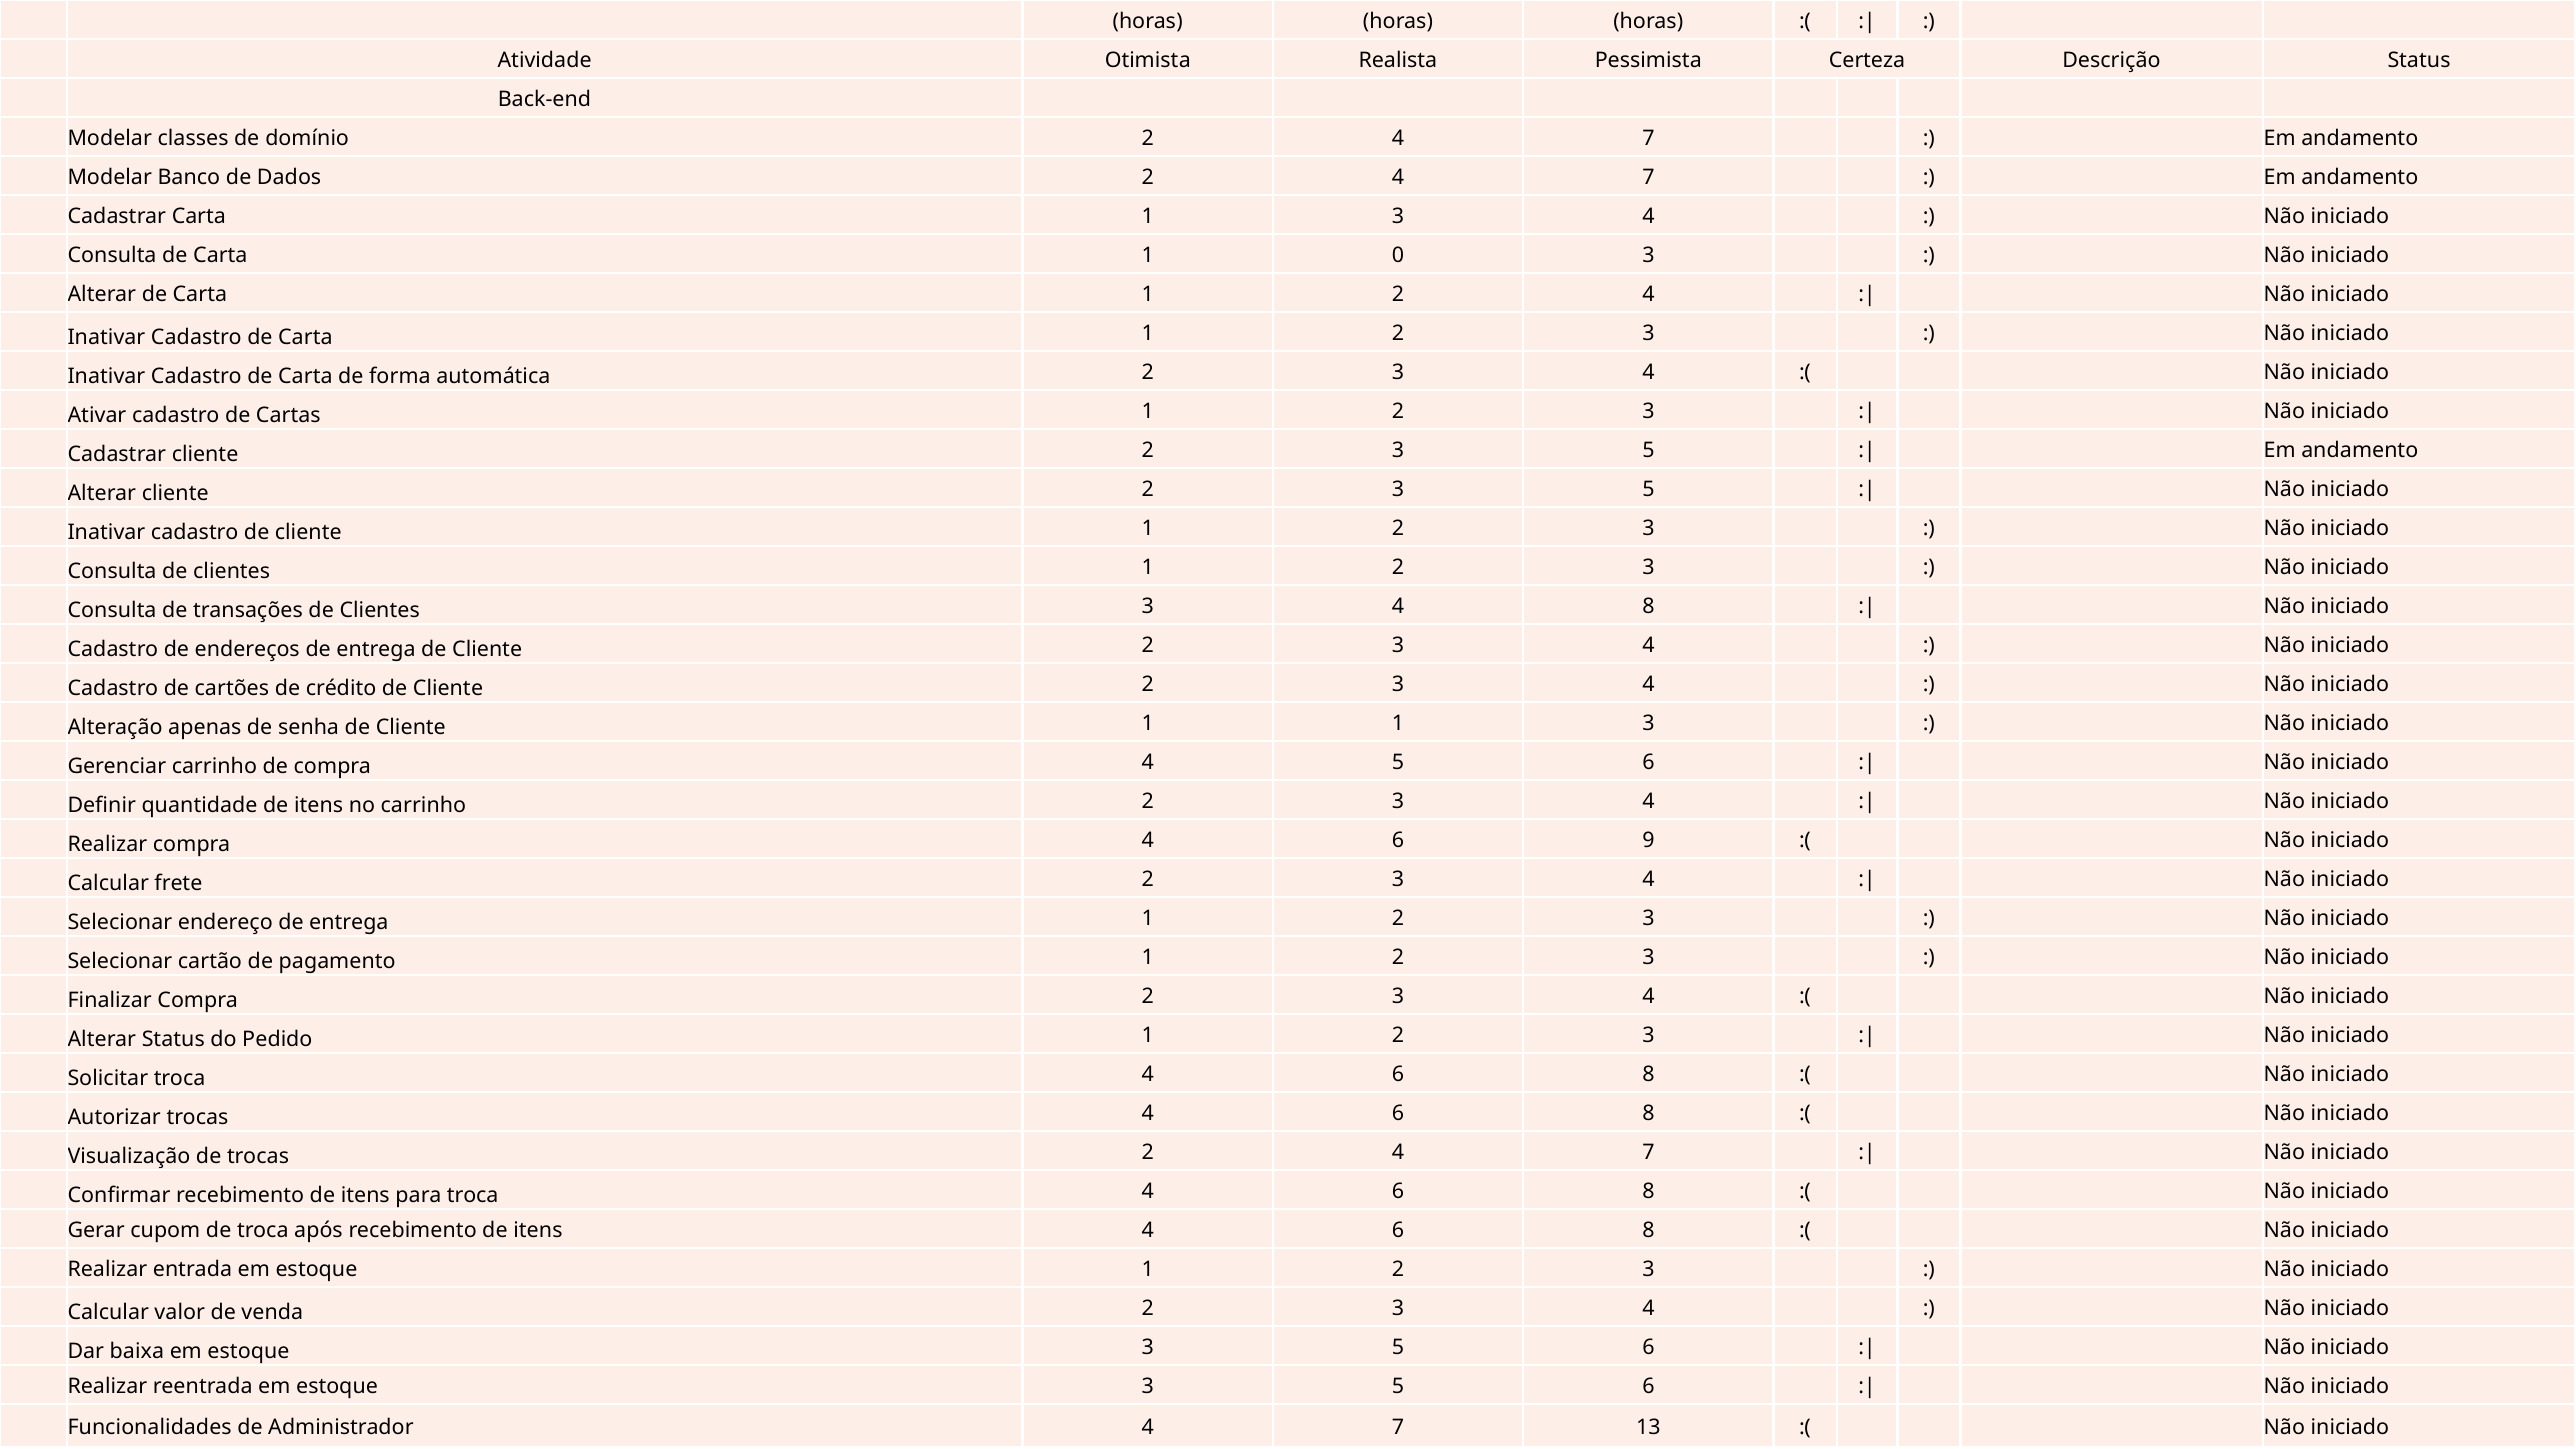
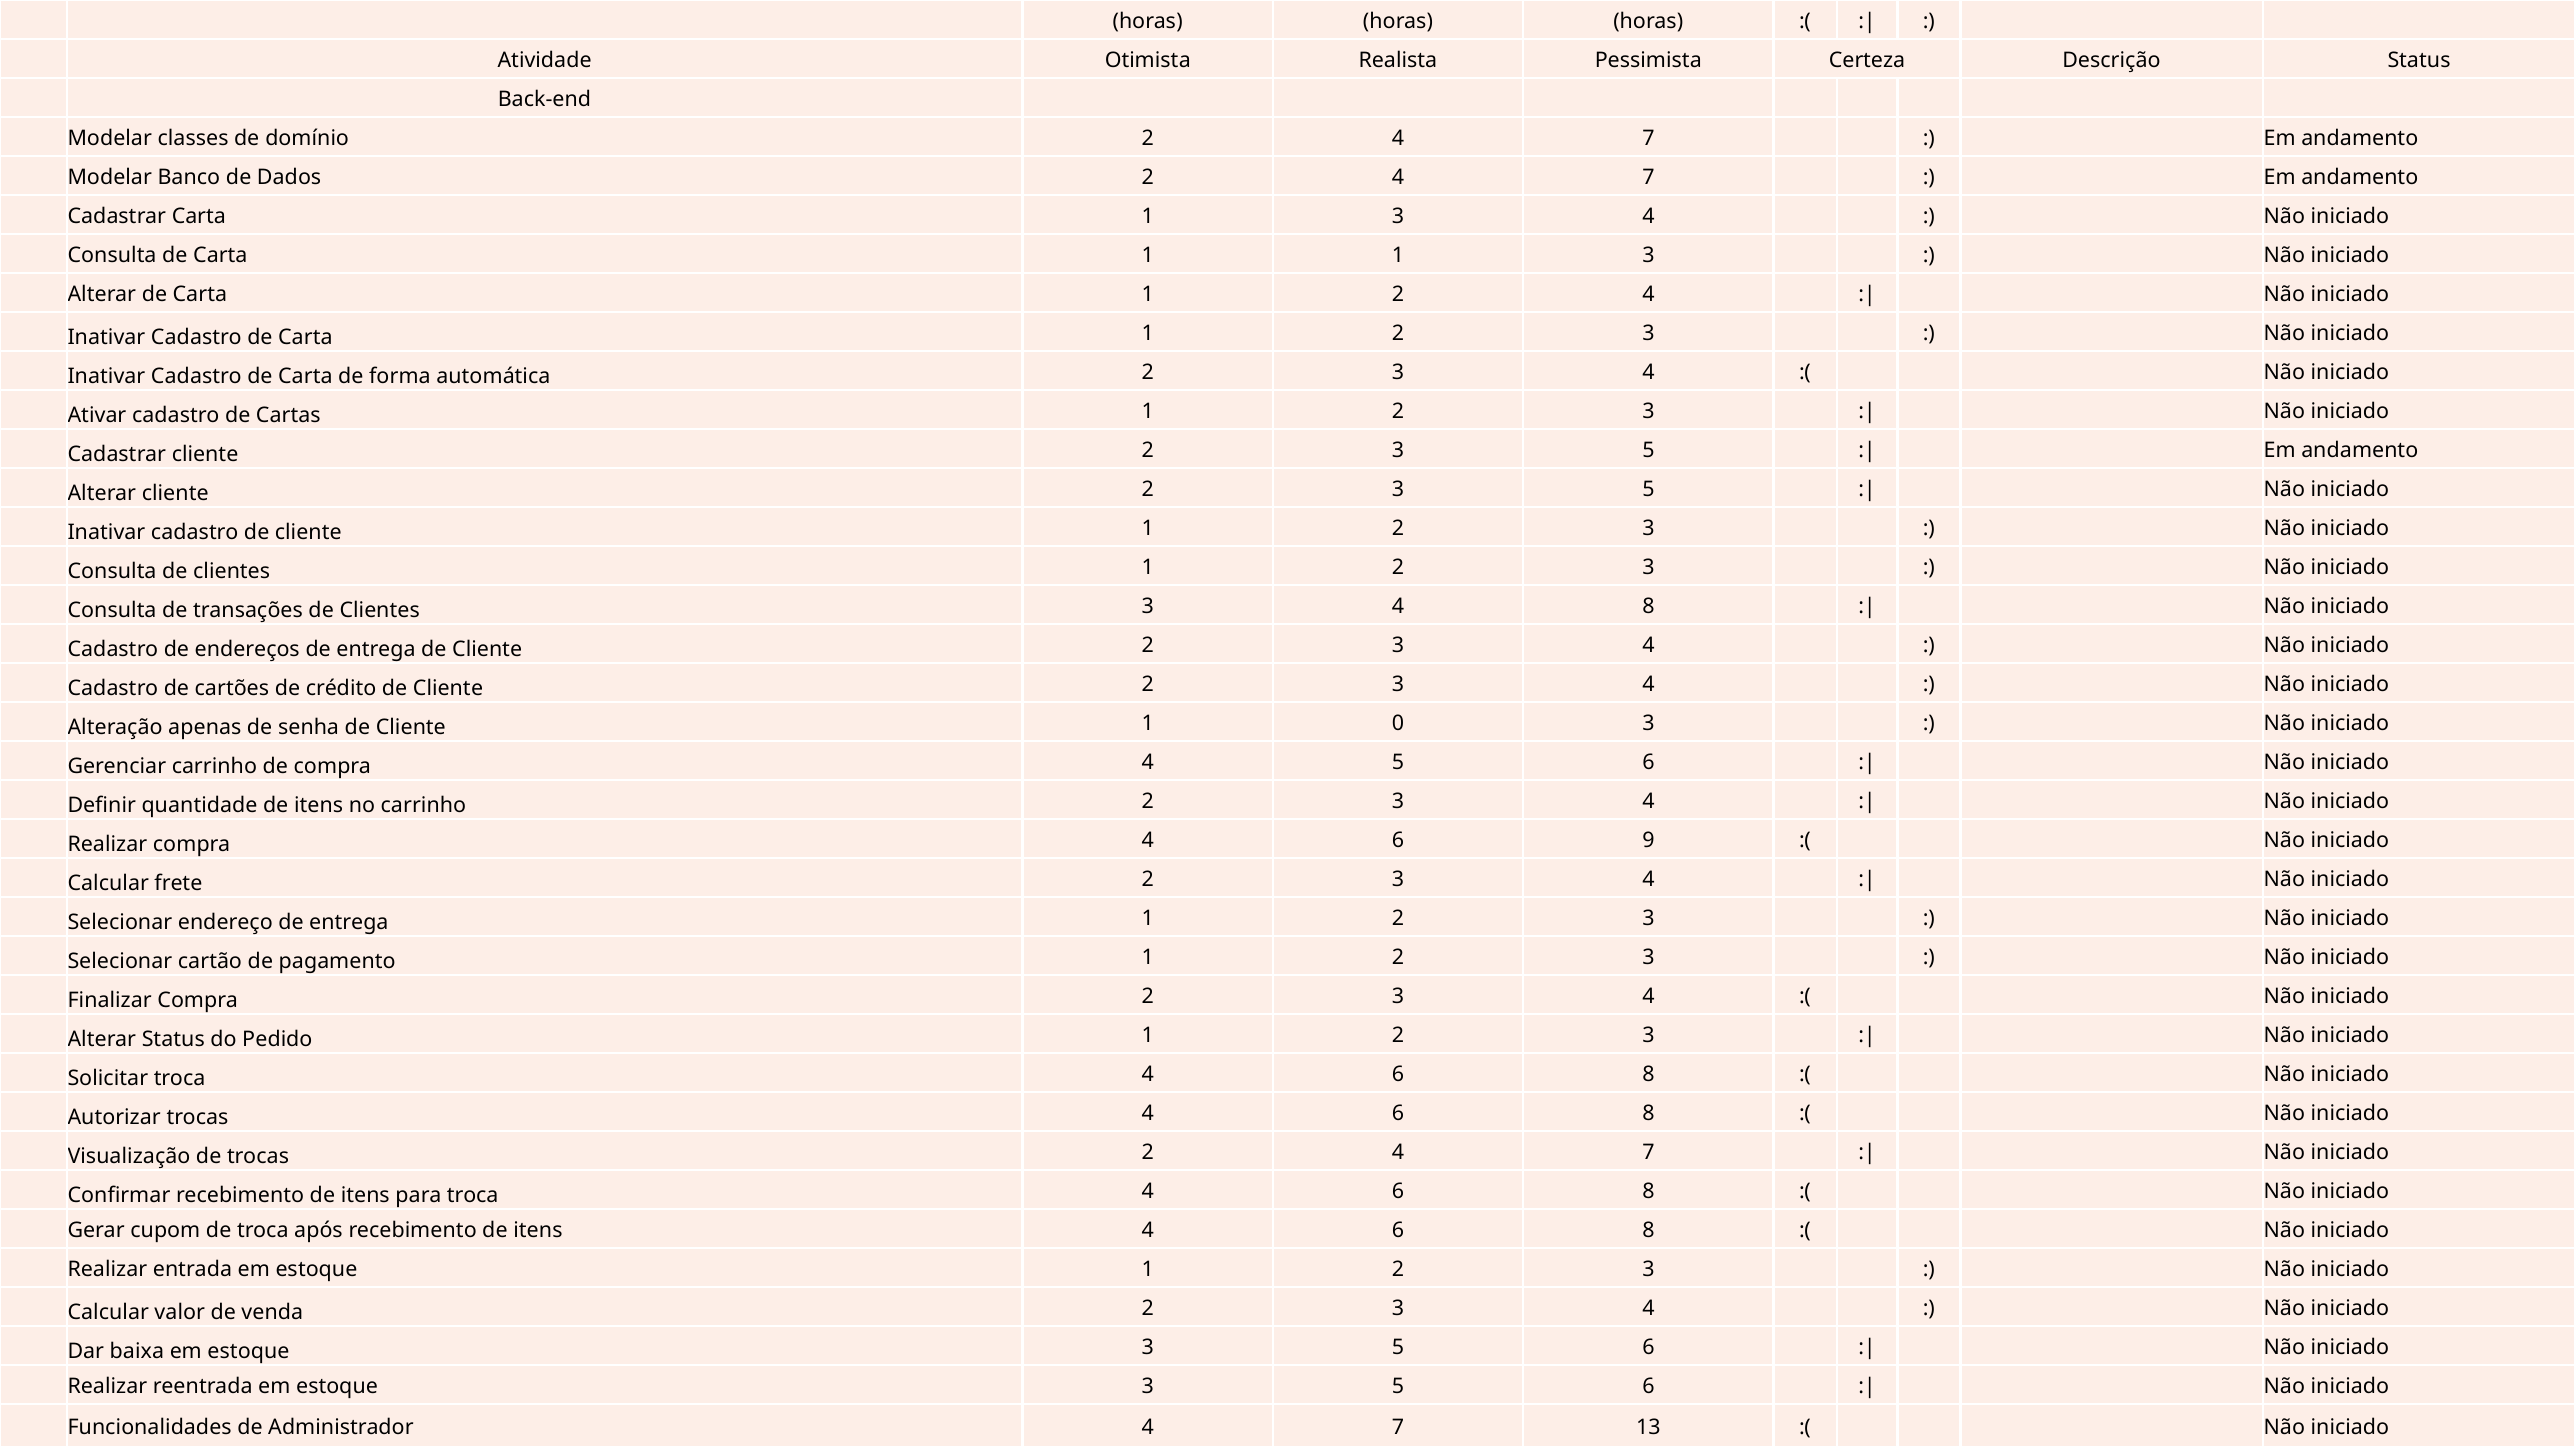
1 0: 0 -> 1
1 1: 1 -> 0
